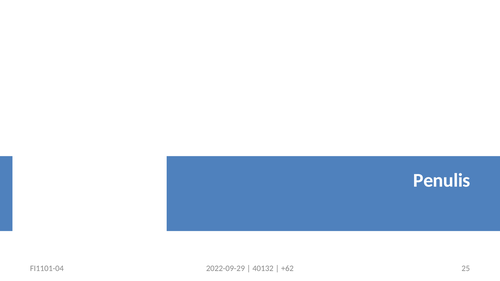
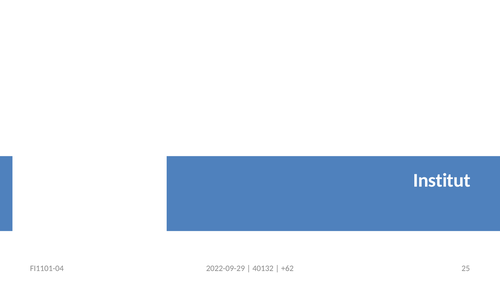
Penulis: Penulis -> Institut
